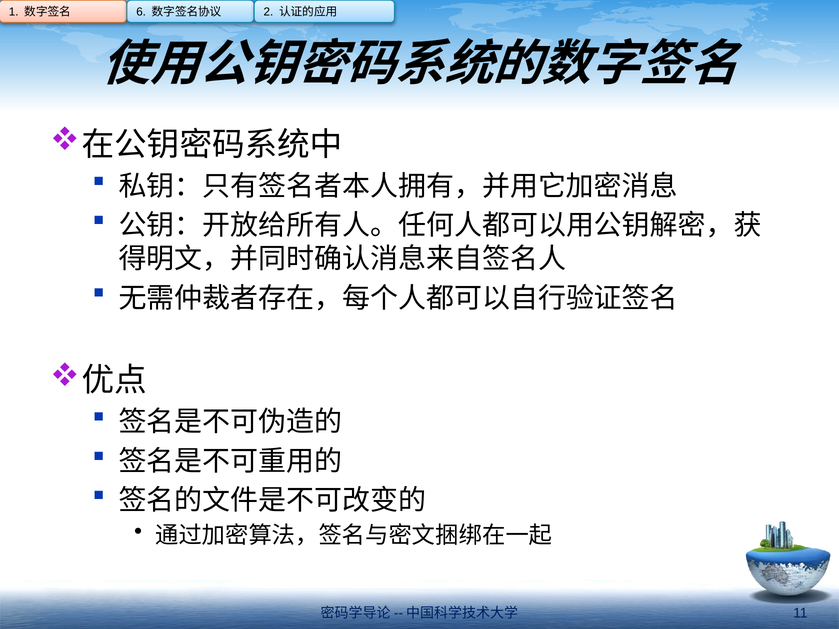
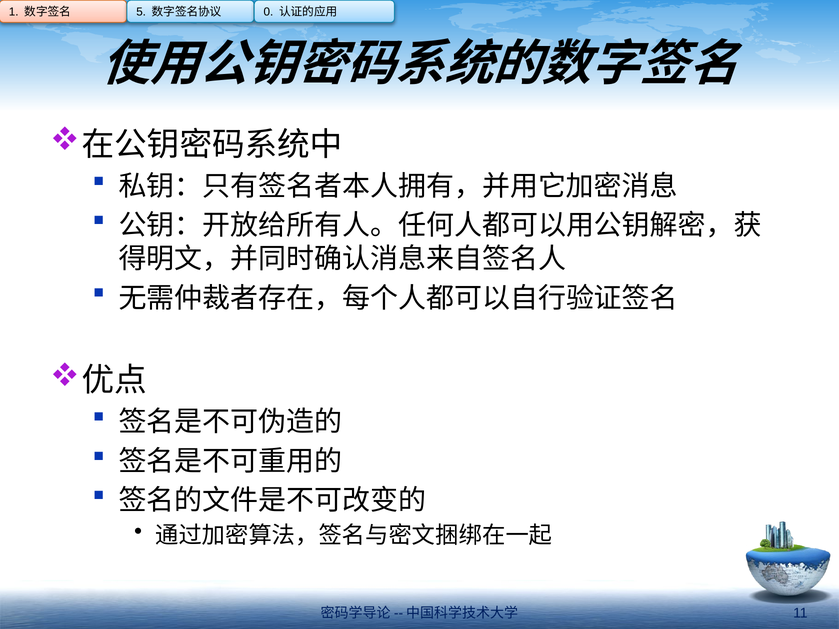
6: 6 -> 5
2: 2 -> 0
